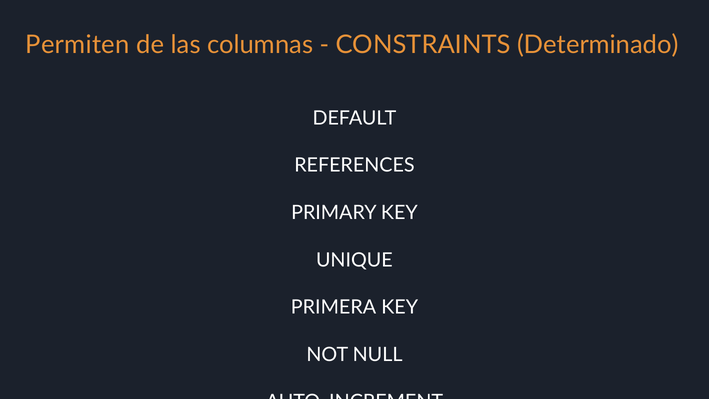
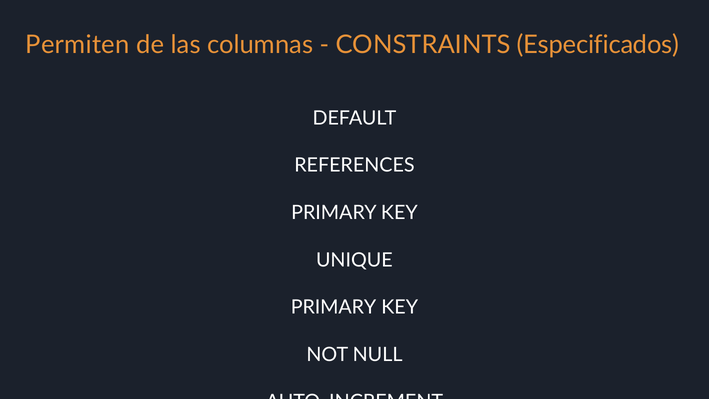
Determinado: Determinado -> Especificados
PRIMERA at (333, 307): PRIMERA -> PRIMARY
